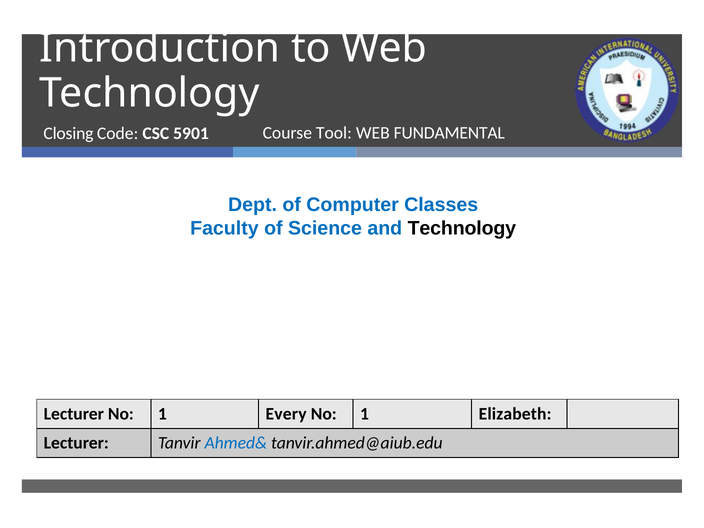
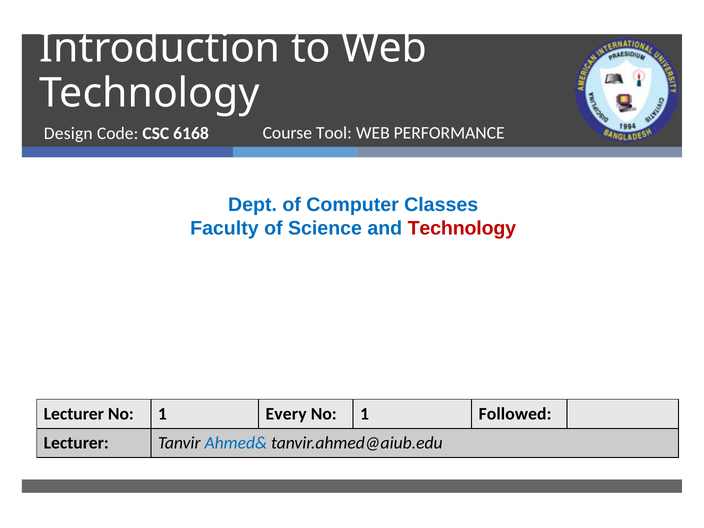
FUNDAMENTAL: FUNDAMENTAL -> PERFORMANCE
Closing: Closing -> Design
5901: 5901 -> 6168
Technology at (462, 228) colour: black -> red
Elizabeth: Elizabeth -> Followed
